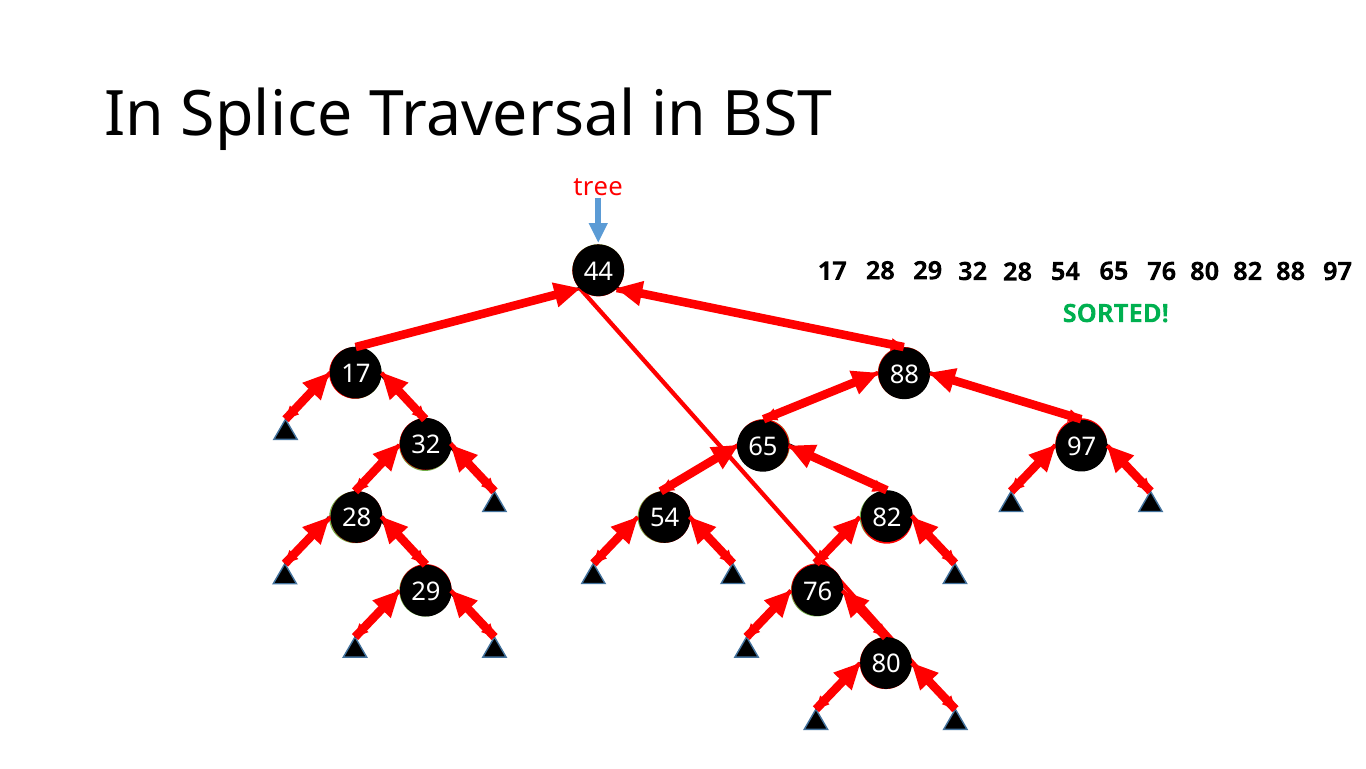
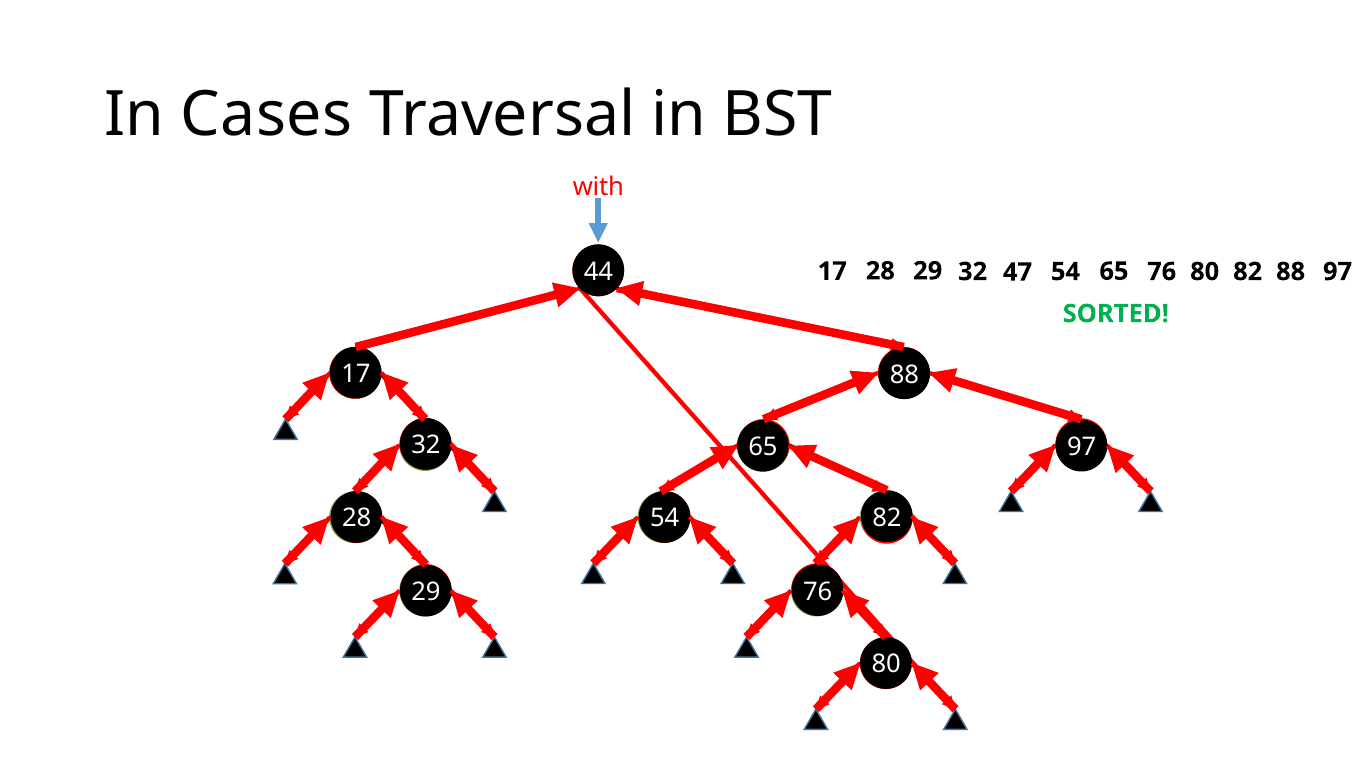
Splice: Splice -> Cases
tree: tree -> with
28 at (1018, 272): 28 -> 47
